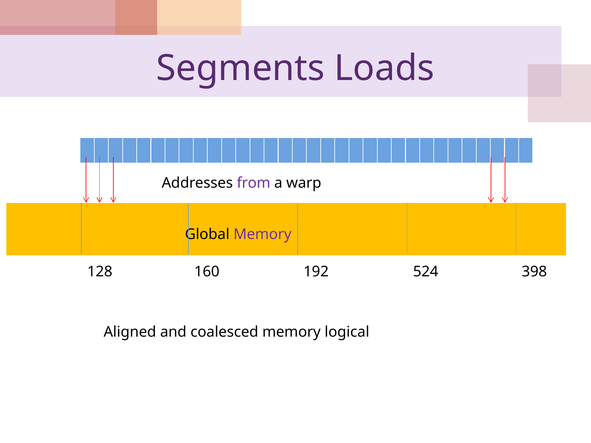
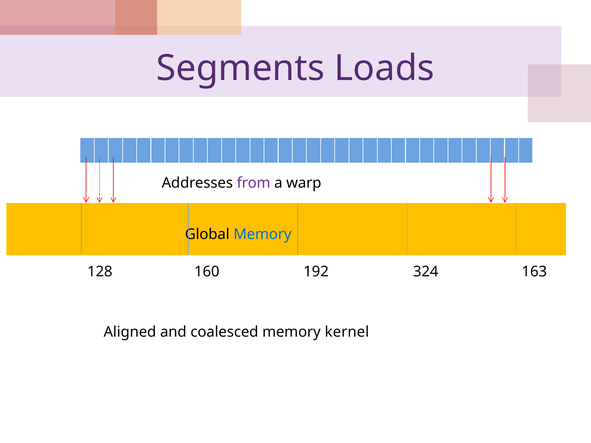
Memory at (262, 234) colour: purple -> blue
524: 524 -> 324
398: 398 -> 163
logical: logical -> kernel
